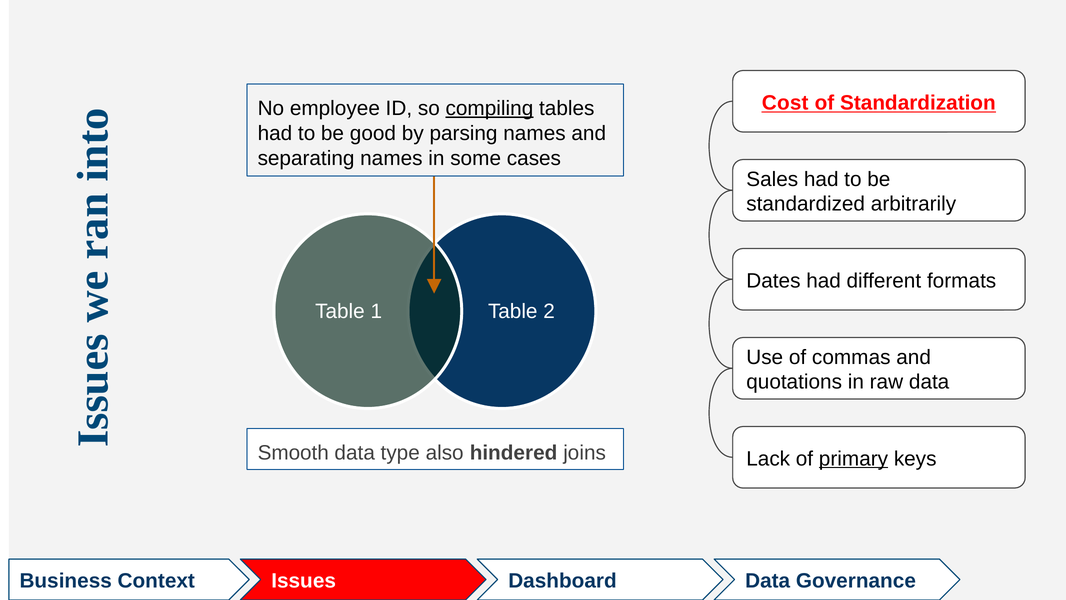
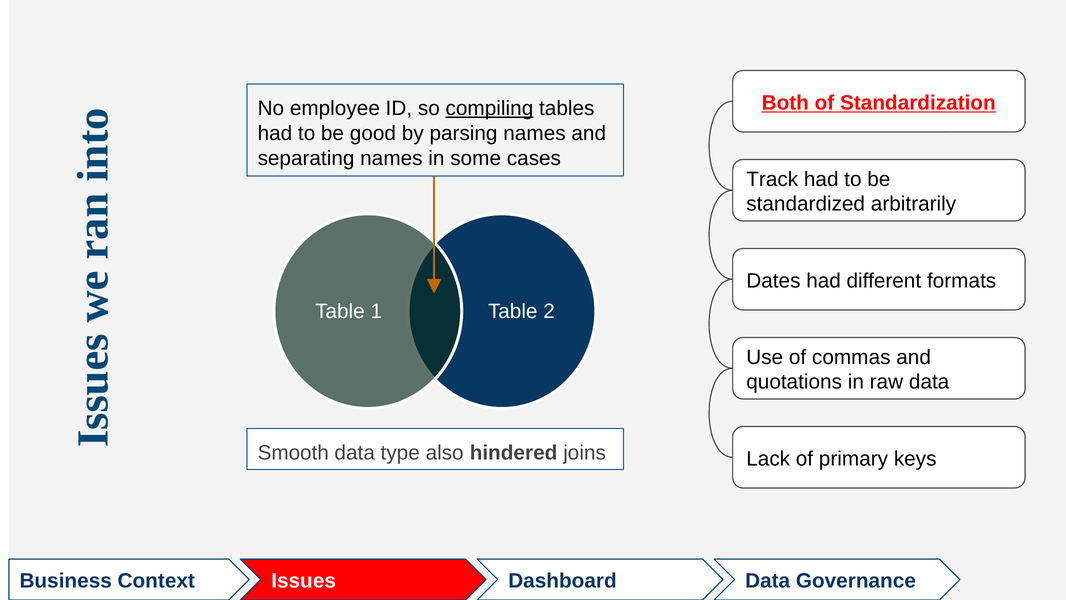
Cost: Cost -> Both
Sales: Sales -> Track
primary underline: present -> none
